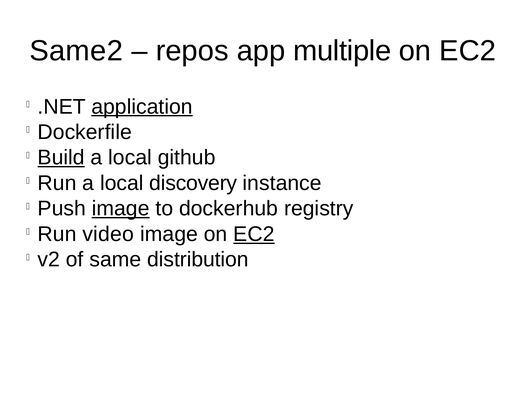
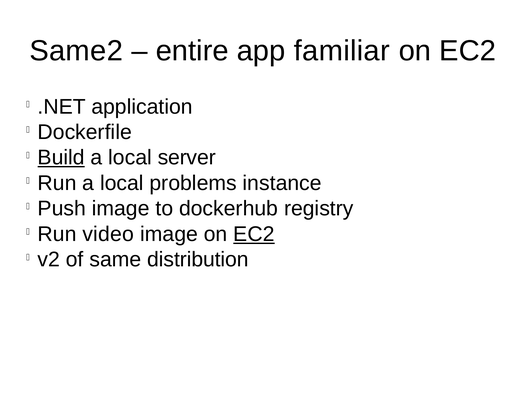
repos: repos -> entire
multiple: multiple -> familiar
application underline: present -> none
github: github -> server
discovery: discovery -> problems
image at (121, 208) underline: present -> none
